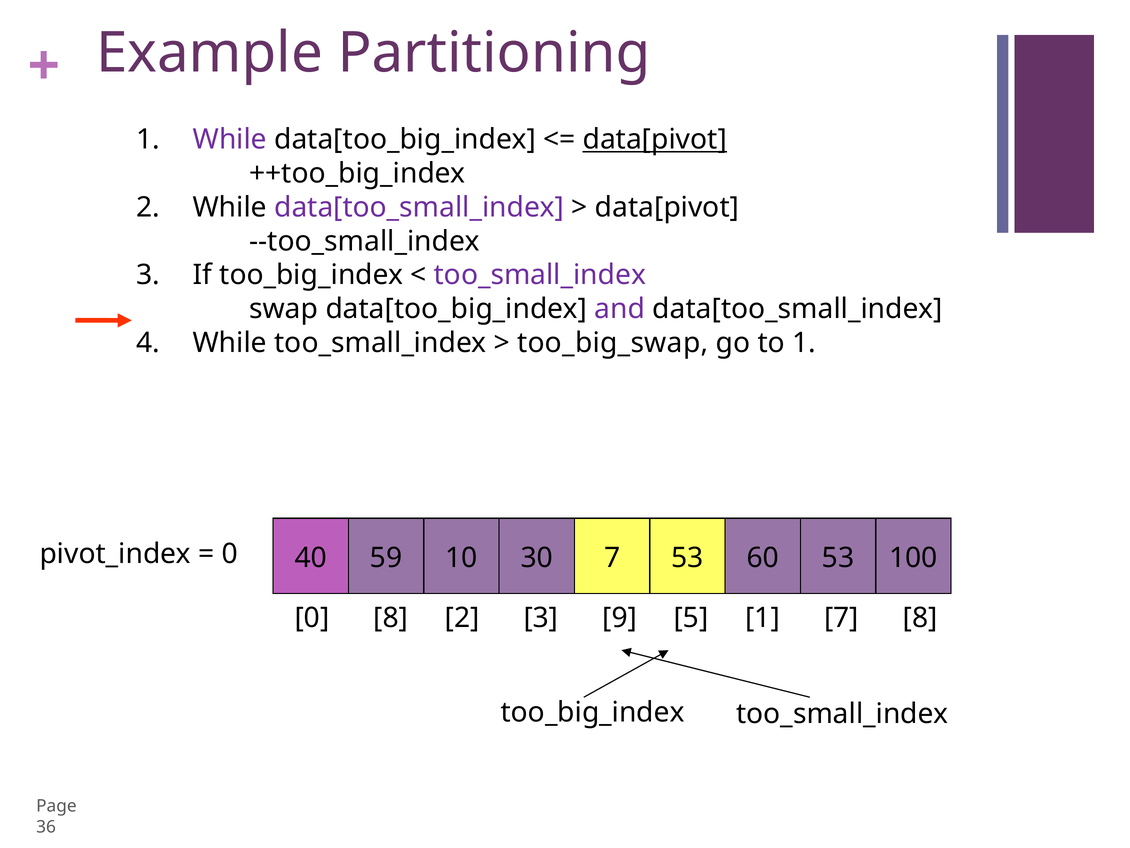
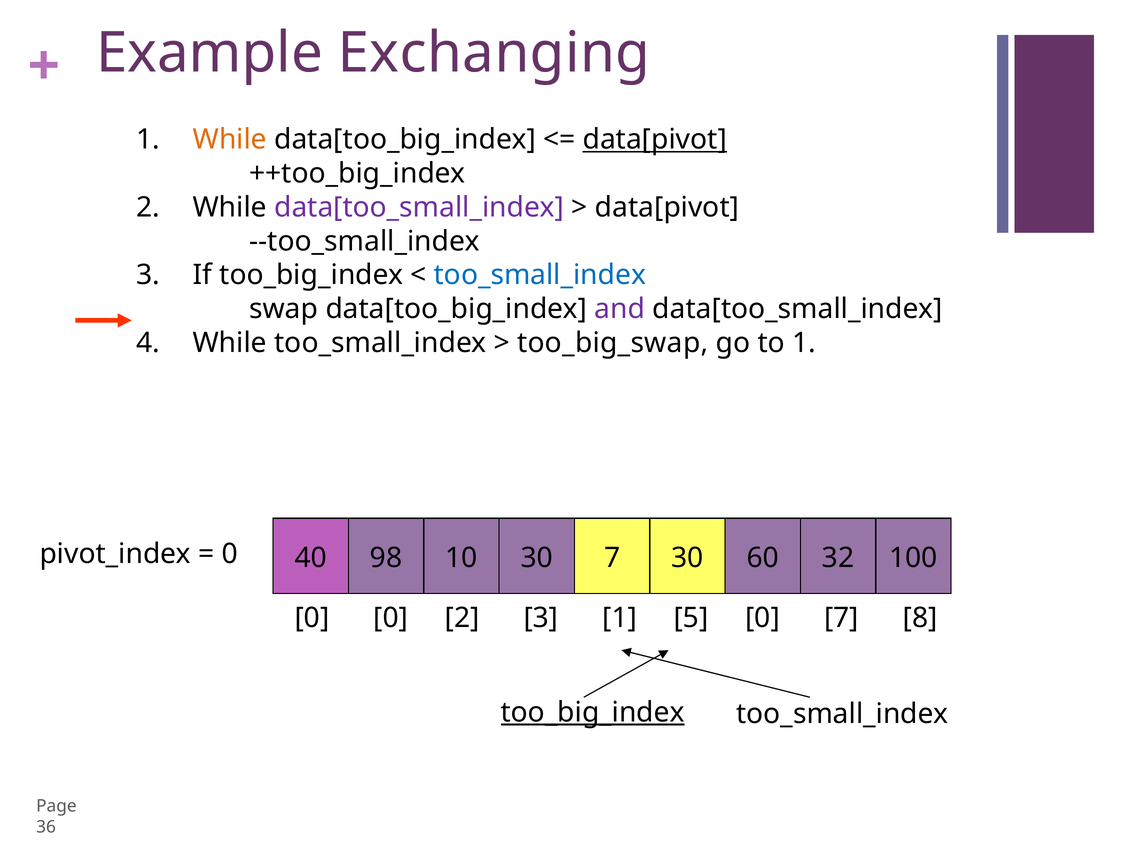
Partitioning: Partitioning -> Exchanging
While at (230, 139) colour: purple -> orange
too_small_index at (540, 275) colour: purple -> blue
59: 59 -> 98
7 53: 53 -> 30
60 53: 53 -> 32
8 at (391, 618): 8 -> 0
3 9: 9 -> 1
5 1: 1 -> 0
too_big_index at (593, 712) underline: none -> present
